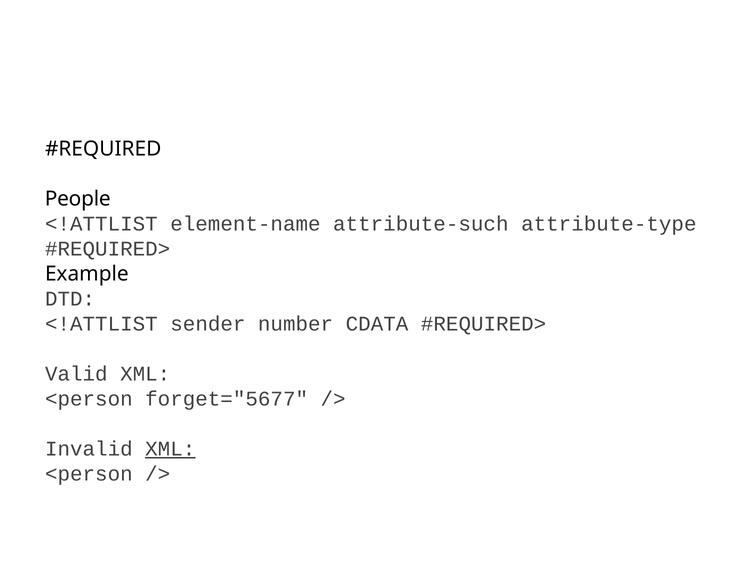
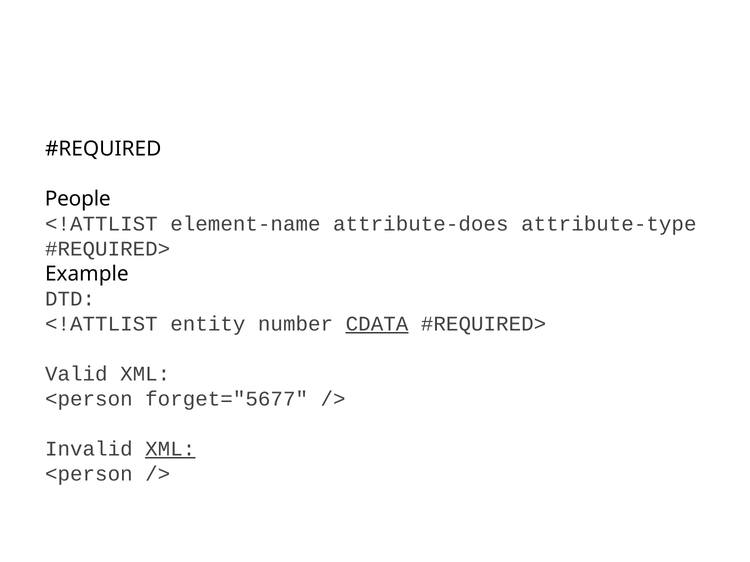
attribute-such: attribute-such -> attribute-does
sender: sender -> entity
CDATA underline: none -> present
